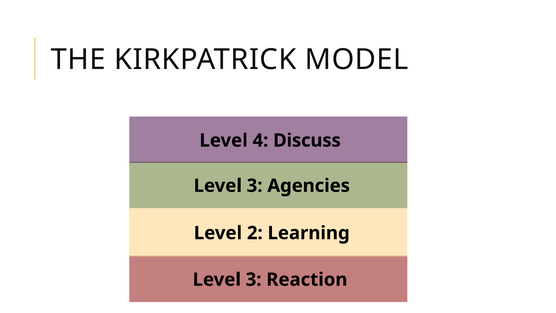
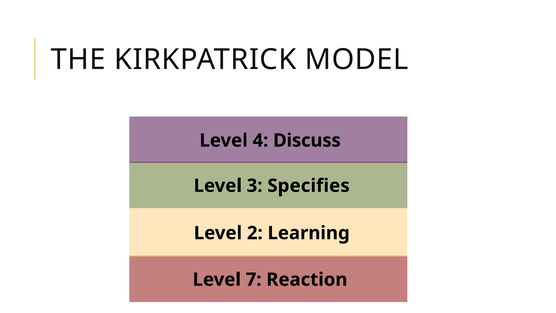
Agencies: Agencies -> Specifies
3 at (254, 279): 3 -> 7
